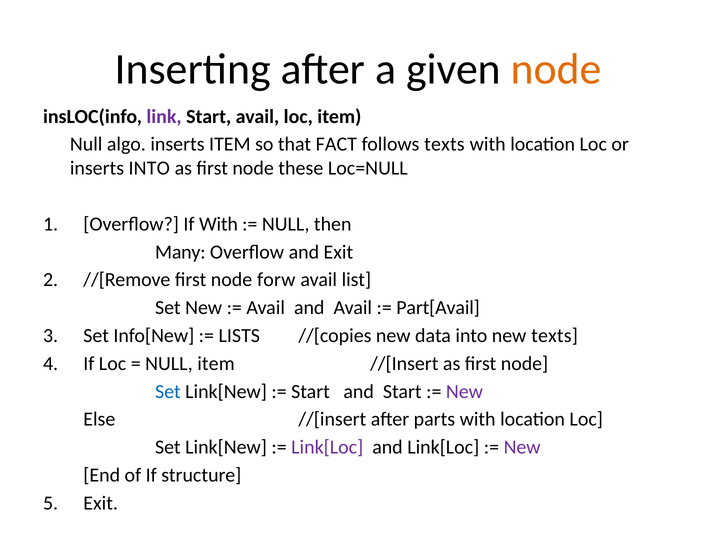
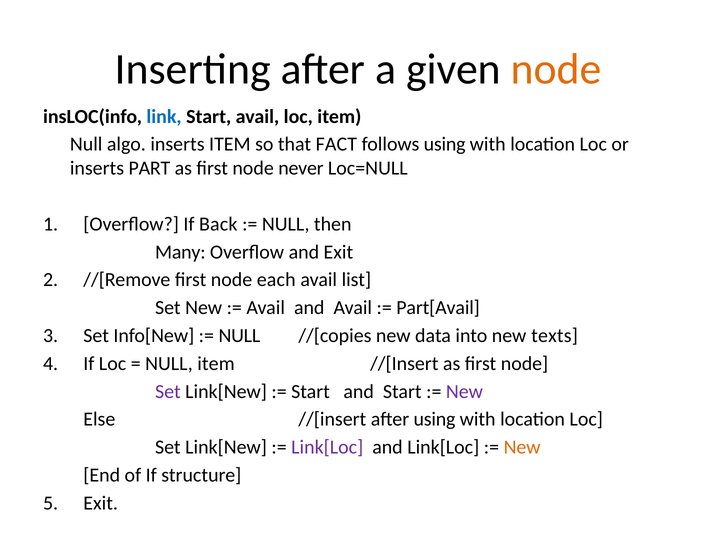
link colour: purple -> blue
follows texts: texts -> using
inserts INTO: INTO -> PART
these: these -> never
If With: With -> Back
forw: forw -> each
LISTS at (239, 336): LISTS -> NULL
Set at (168, 391) colour: blue -> purple
after parts: parts -> using
New at (522, 447) colour: purple -> orange
